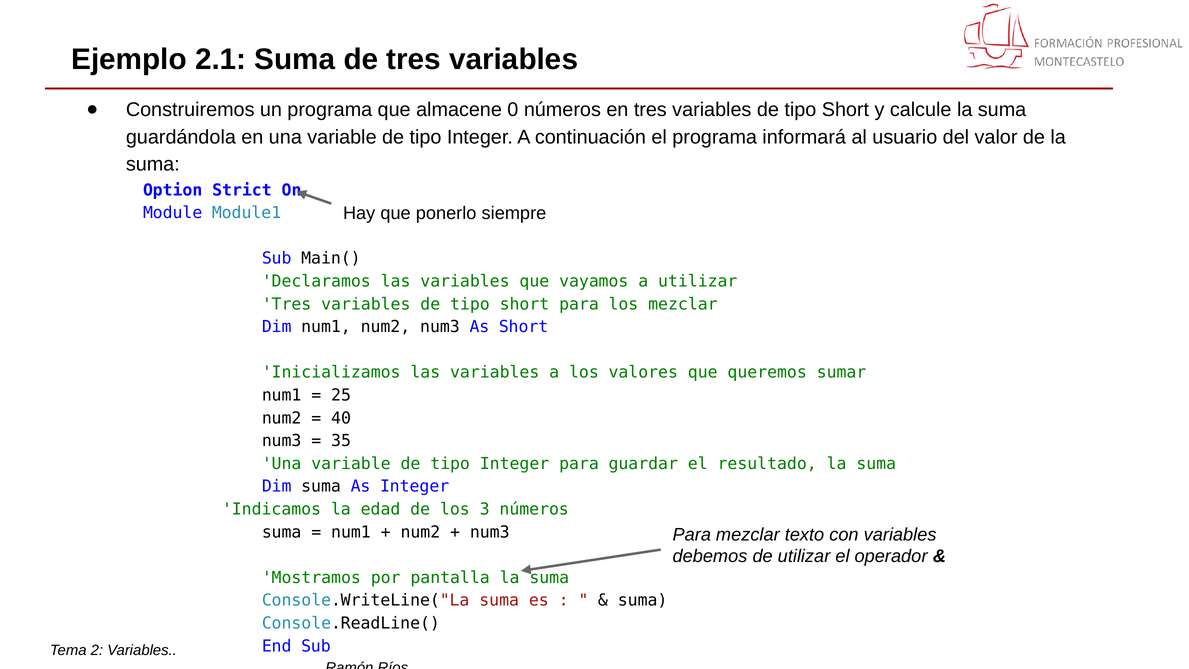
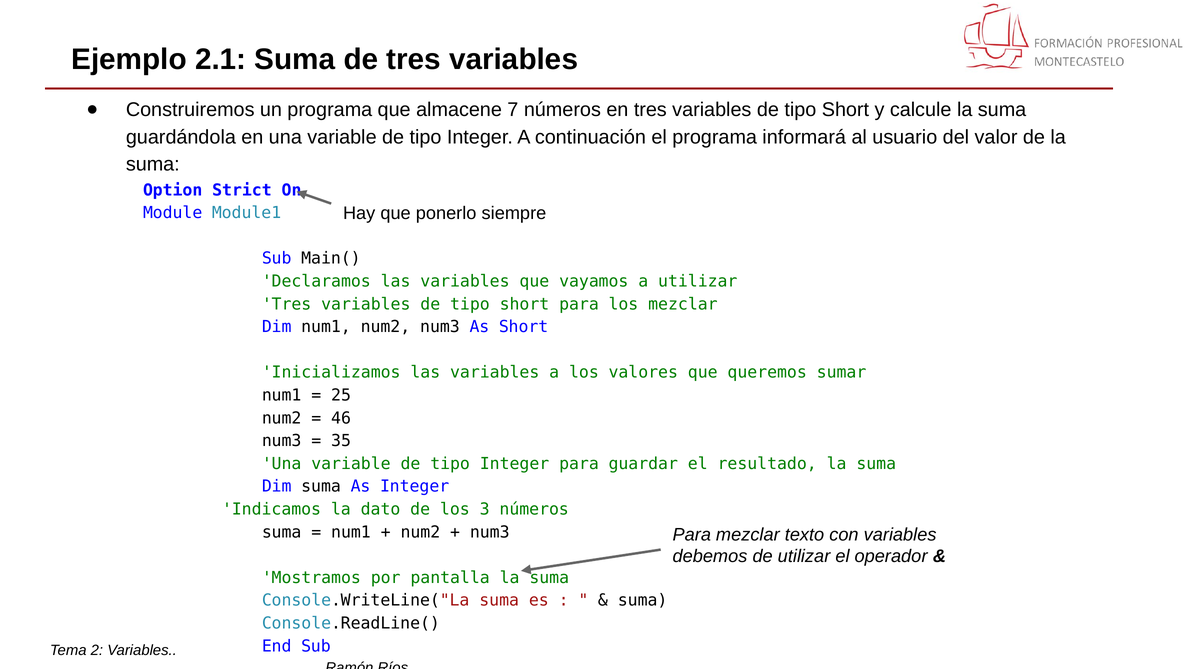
0: 0 -> 7
40: 40 -> 46
edad: edad -> dato
